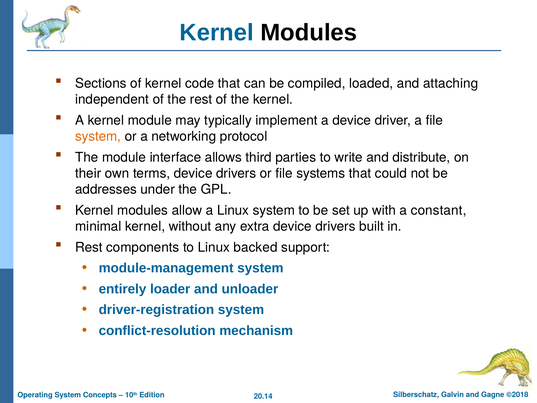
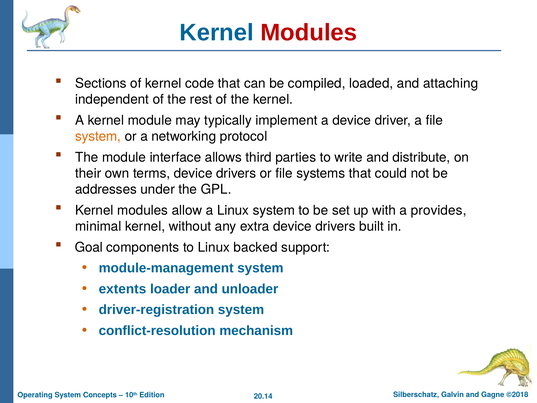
Modules at (309, 33) colour: black -> red
constant: constant -> provides
Rest at (89, 247): Rest -> Goal
entirely: entirely -> extents
